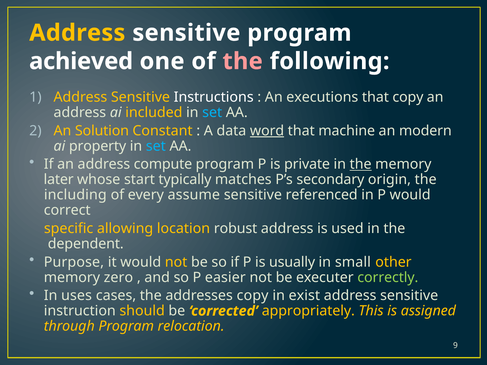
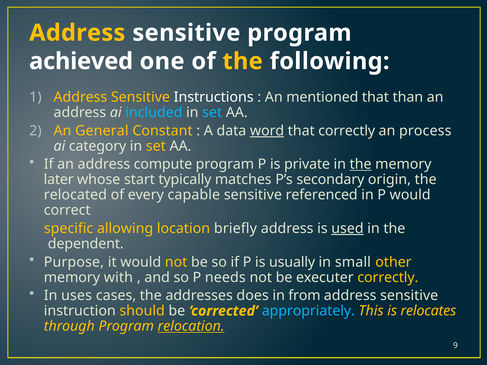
the at (243, 61) colour: pink -> yellow
executions: executions -> mentioned
that copy: copy -> than
included colour: yellow -> light blue
Solution: Solution -> General
that machine: machine -> correctly
modern: modern -> process
property: property -> category
set at (156, 146) colour: light blue -> yellow
including: including -> relocated
assume: assume -> capable
robust: robust -> briefly
used underline: none -> present
zero: zero -> with
easier: easier -> needs
correctly at (388, 278) colour: light green -> yellow
addresses copy: copy -> does
exist: exist -> from
appropriately colour: yellow -> light blue
assigned: assigned -> relocates
relocation underline: none -> present
